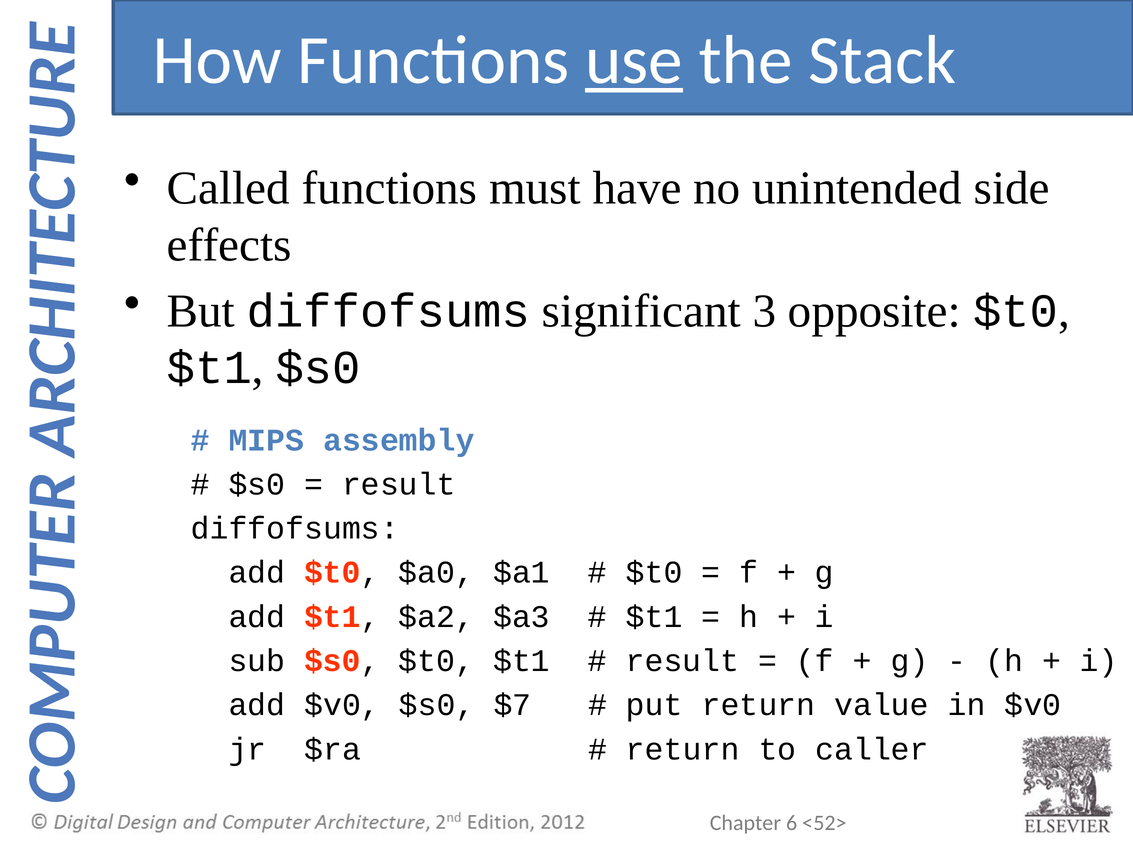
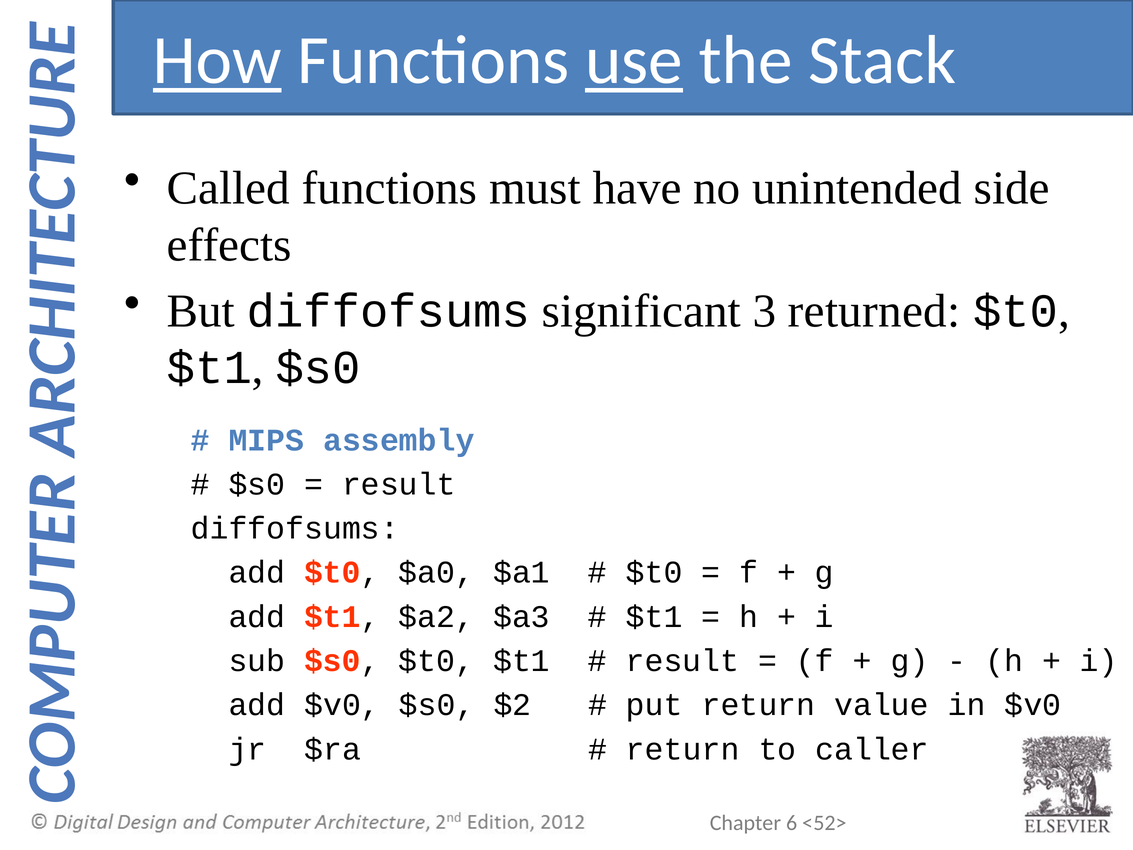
How underline: none -> present
opposite: opposite -> returned
$7: $7 -> $2
